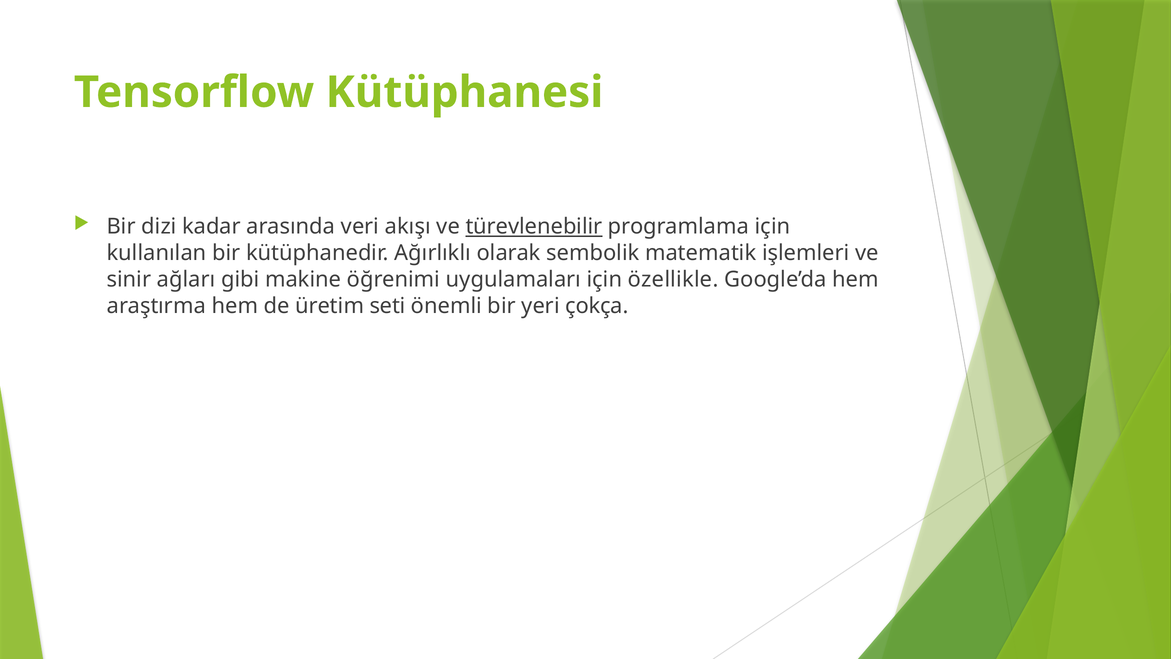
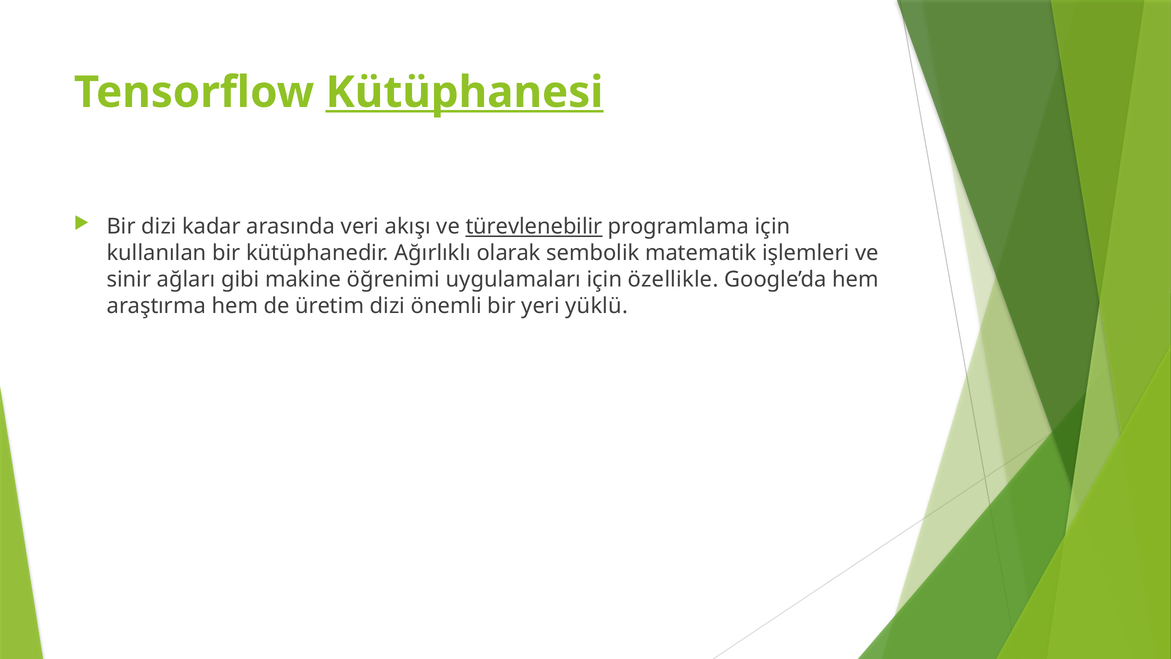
Kütüphanesi underline: none -> present
üretim seti: seti -> dizi
çokça: çokça -> yüklü
